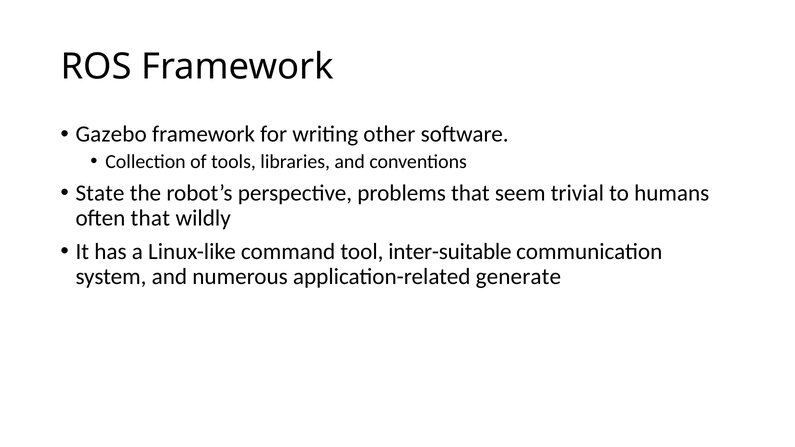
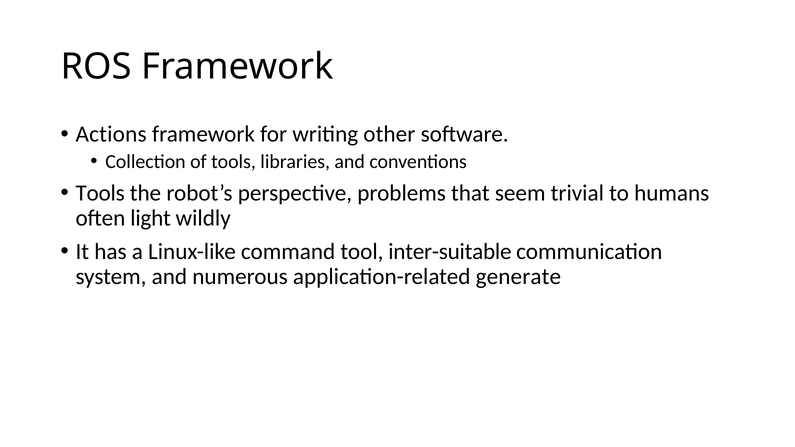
Gazebo: Gazebo -> Actions
State at (100, 193): State -> Tools
often that: that -> light
